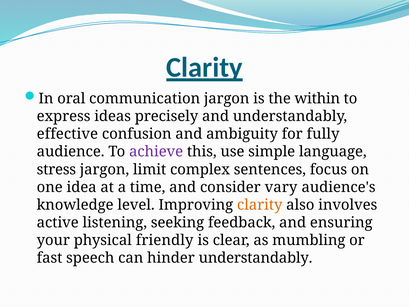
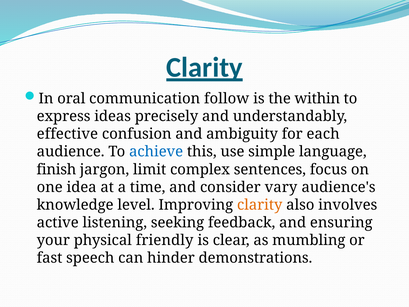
communication jargon: jargon -> follow
fully: fully -> each
achieve colour: purple -> blue
stress: stress -> finish
hinder understandably: understandably -> demonstrations
